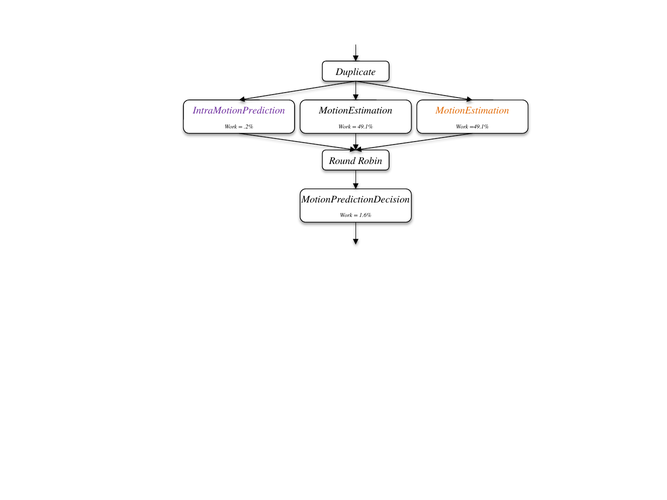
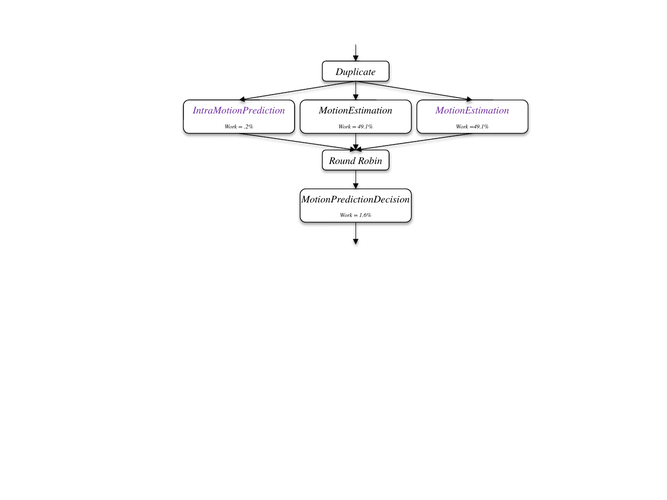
MotionEstimation at (472, 110) colour: orange -> purple
